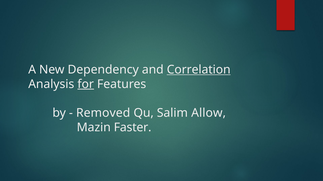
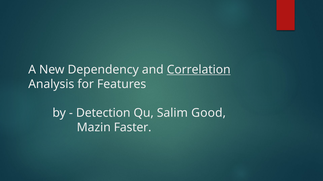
for underline: present -> none
Removed: Removed -> Detection
Allow: Allow -> Good
